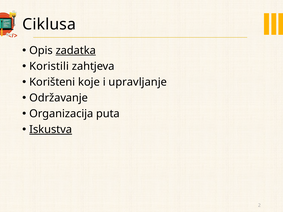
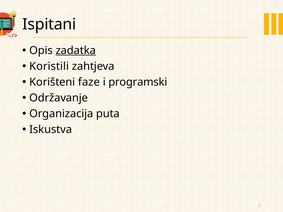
Ciklusa: Ciklusa -> Ispitani
koje: koje -> faze
upravljanje: upravljanje -> programski
Iskustva underline: present -> none
